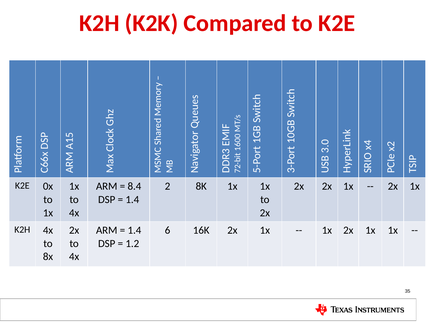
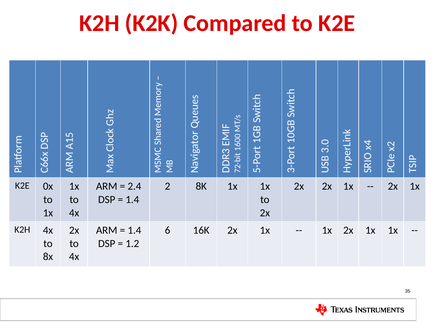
8.4: 8.4 -> 2.4
